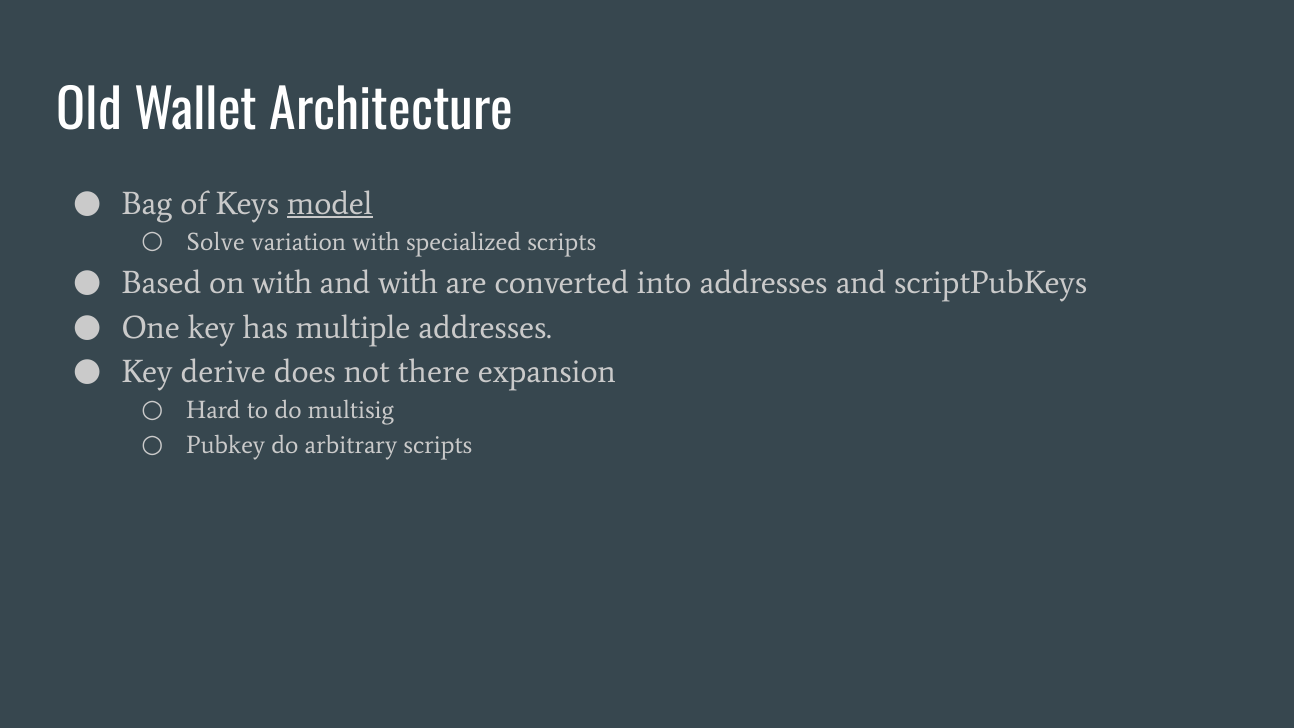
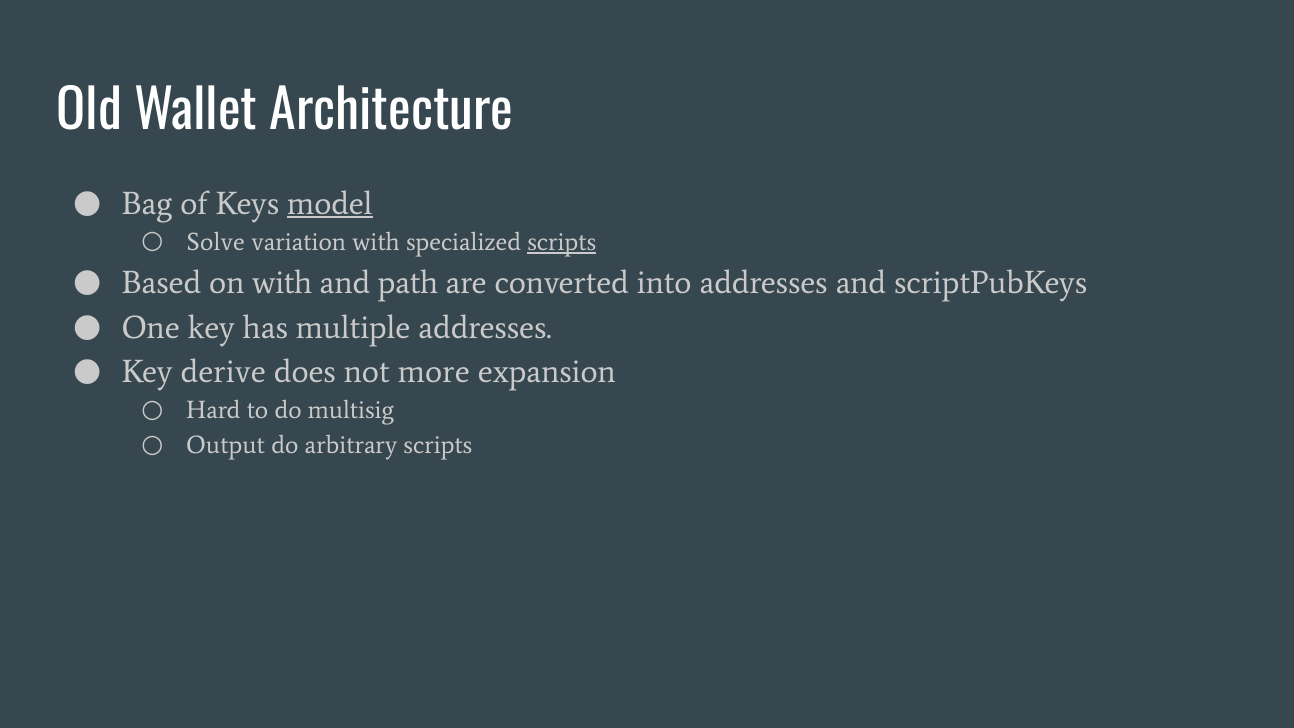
scripts at (562, 242) underline: none -> present
and with: with -> path
there: there -> more
Pubkey: Pubkey -> Output
